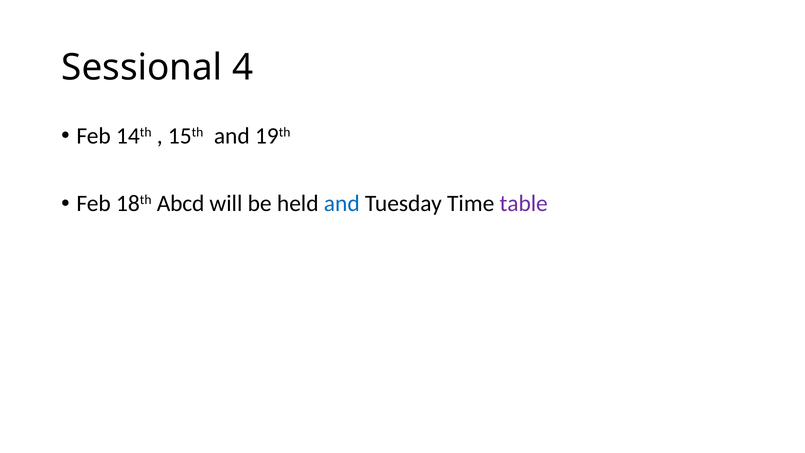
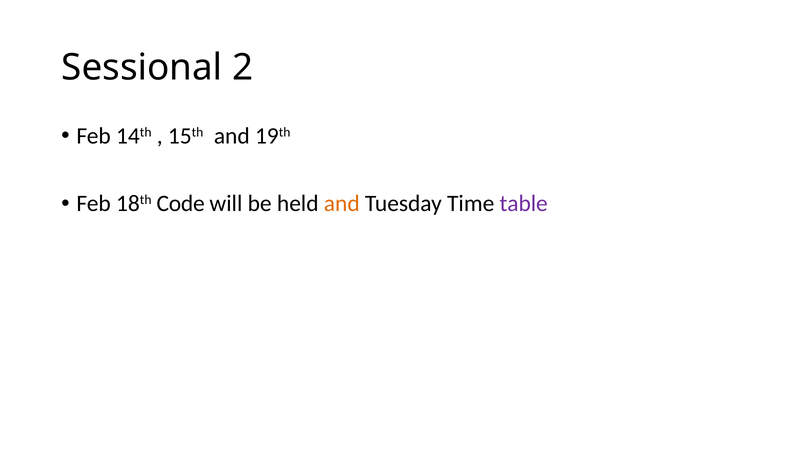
4: 4 -> 2
Abcd: Abcd -> Code
and at (342, 204) colour: blue -> orange
